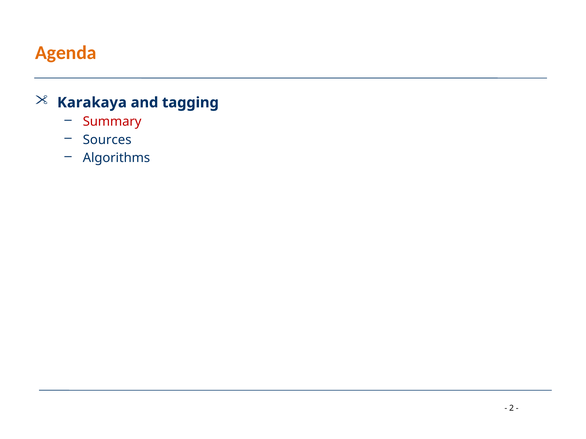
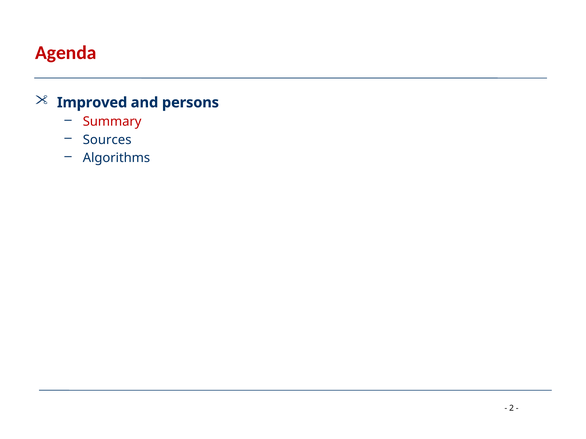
Agenda colour: orange -> red
Karakaya: Karakaya -> Improved
tagging: tagging -> persons
